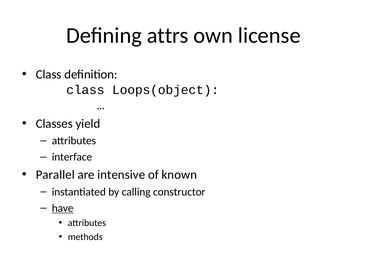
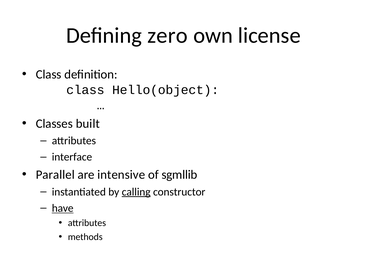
attrs: attrs -> zero
Loops(object: Loops(object -> Hello(object
yield: yield -> built
known: known -> sgmllib
calling underline: none -> present
